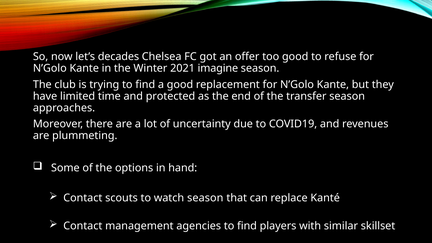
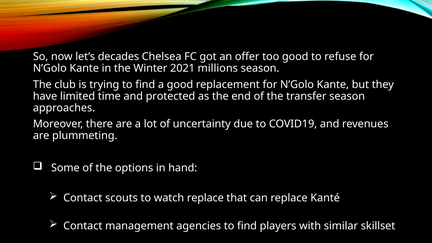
imagine: imagine -> millions
watch season: season -> replace
